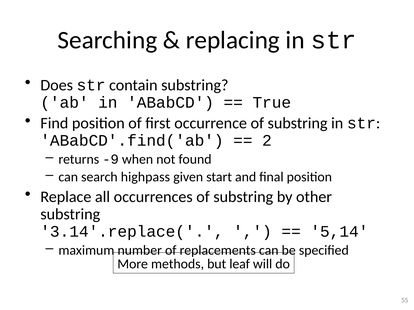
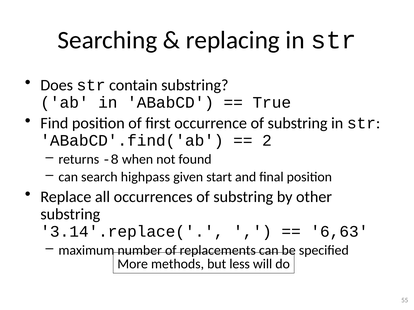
-9: -9 -> -8
5,14: 5,14 -> 6,63
leaf: leaf -> less
